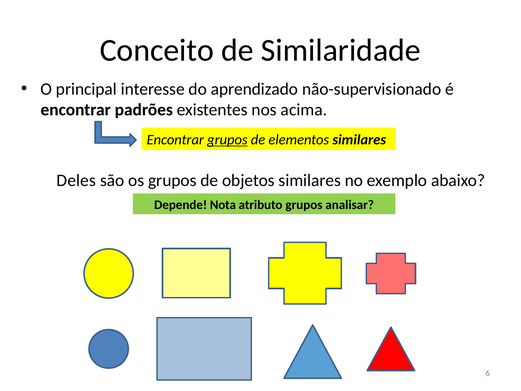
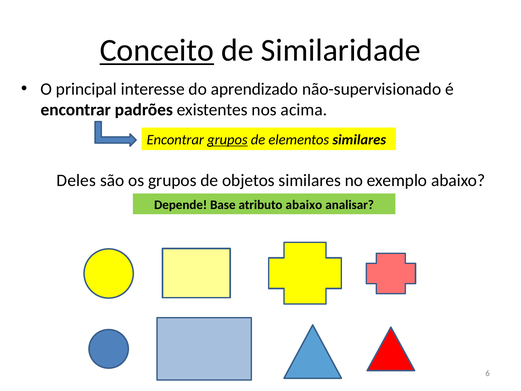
Conceito underline: none -> present
Nota: Nota -> Base
atributo grupos: grupos -> abaixo
